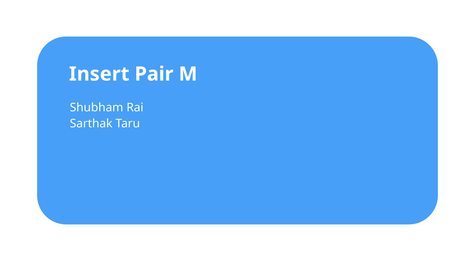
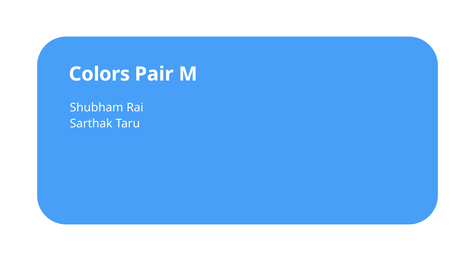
Insert: Insert -> Colors
